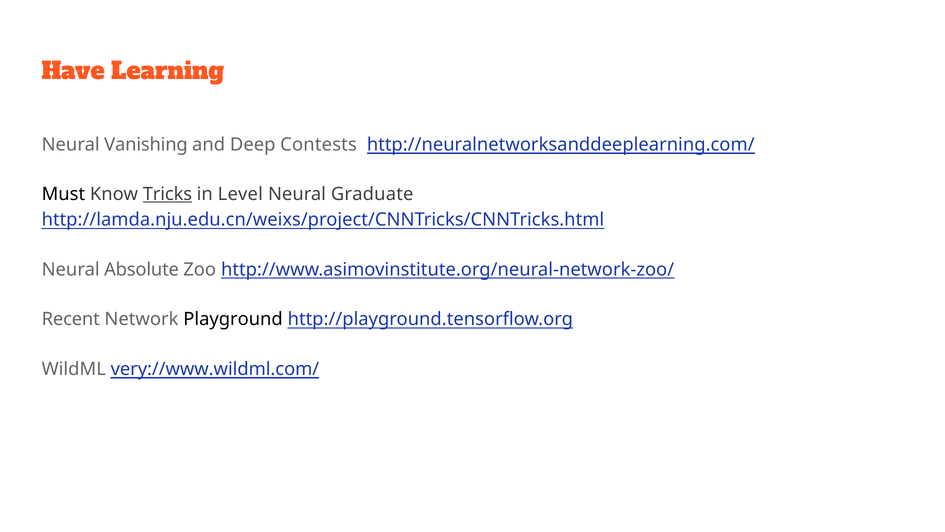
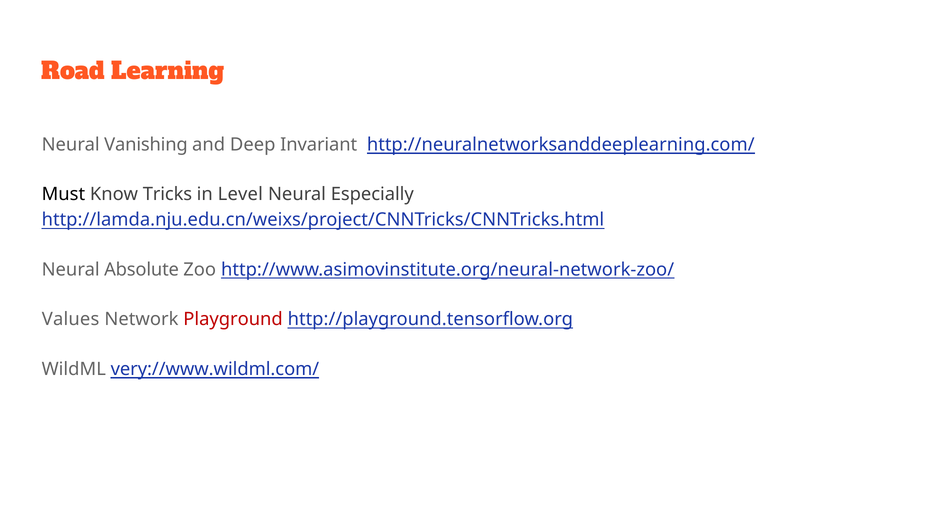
Have: Have -> Road
Contests: Contests -> Invariant
Tricks underline: present -> none
Graduate: Graduate -> Especially
Recent: Recent -> Values
Playground colour: black -> red
